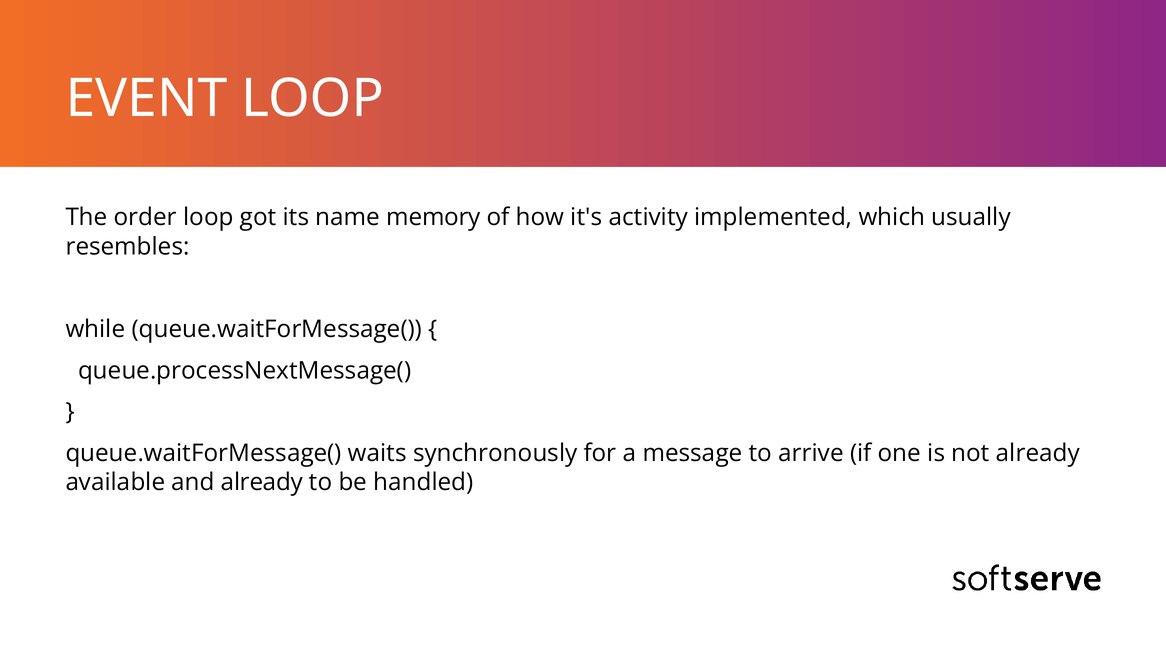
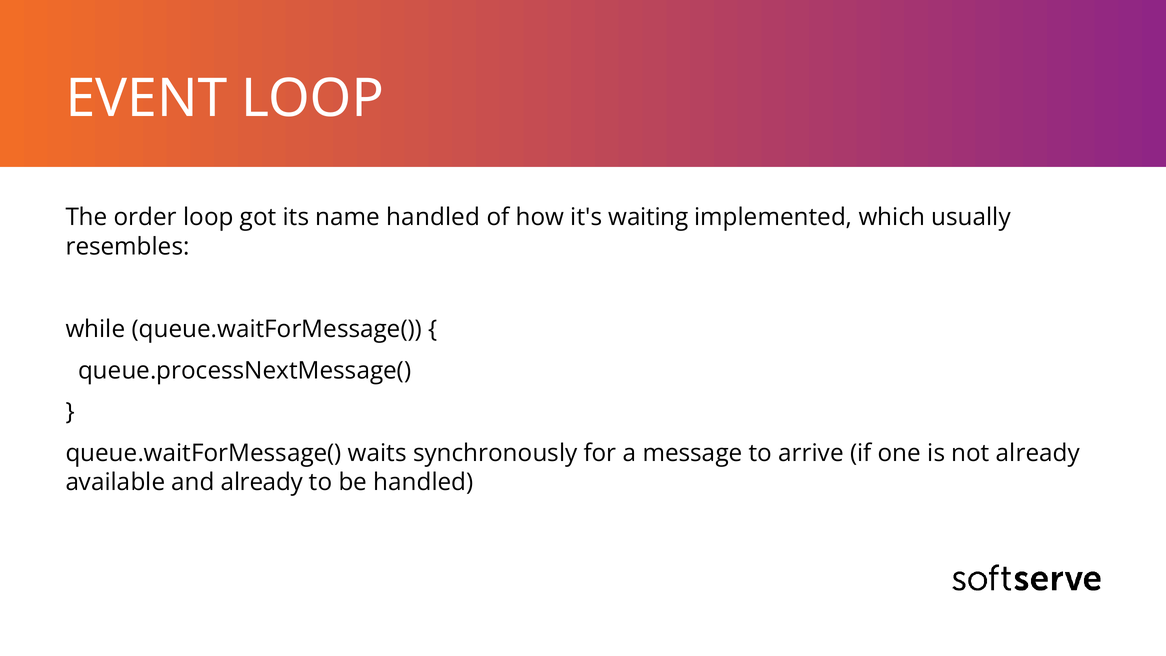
name memory: memory -> handled
activity: activity -> waiting
